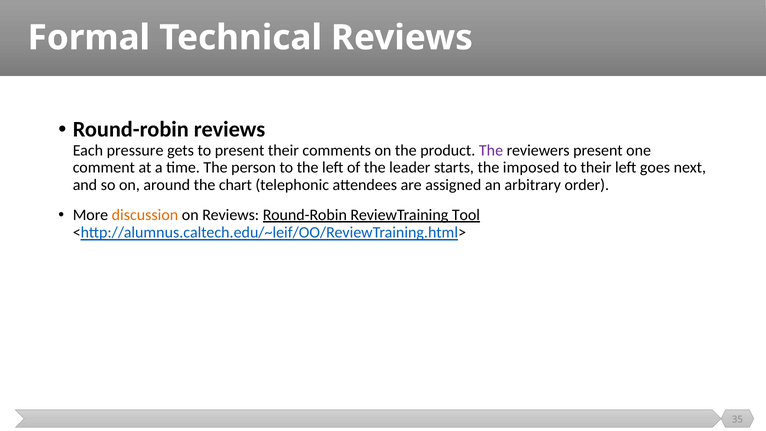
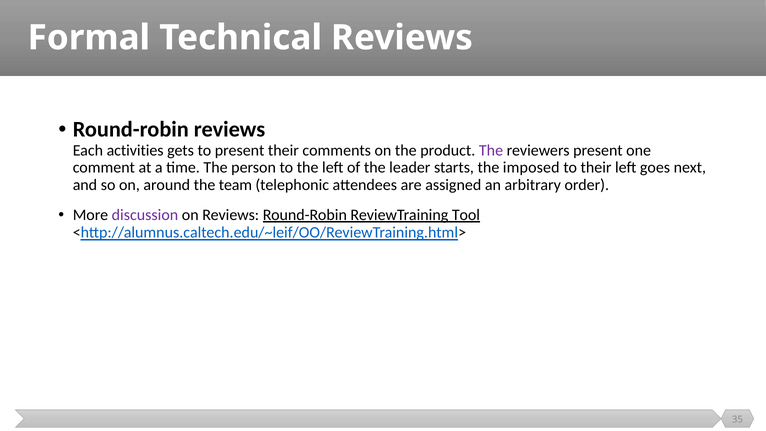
pressure: pressure -> activities
chart: chart -> team
discussion colour: orange -> purple
